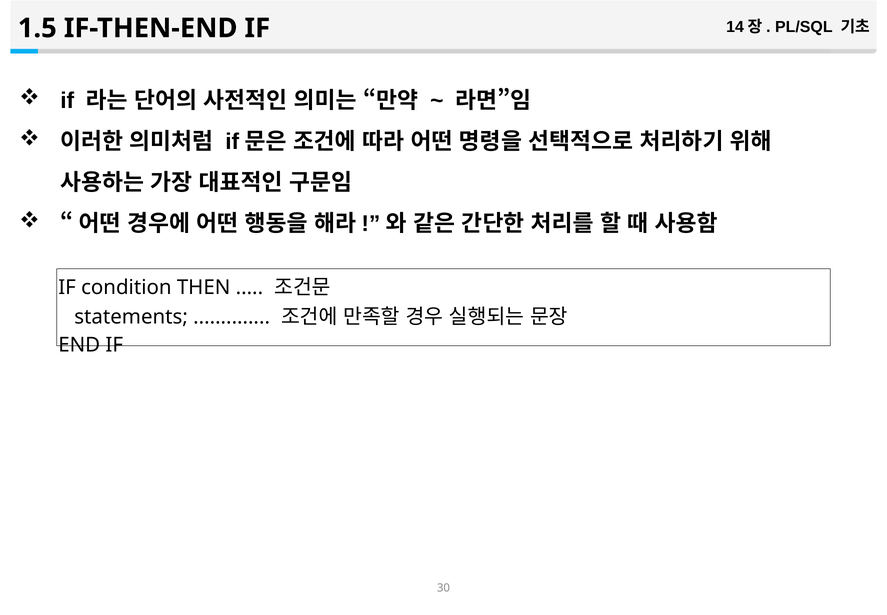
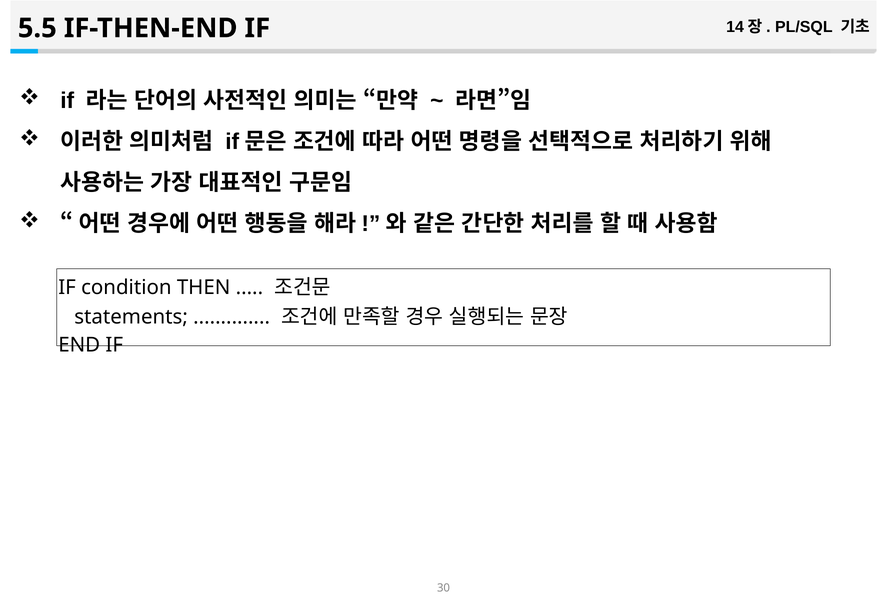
1.5: 1.5 -> 5.5
